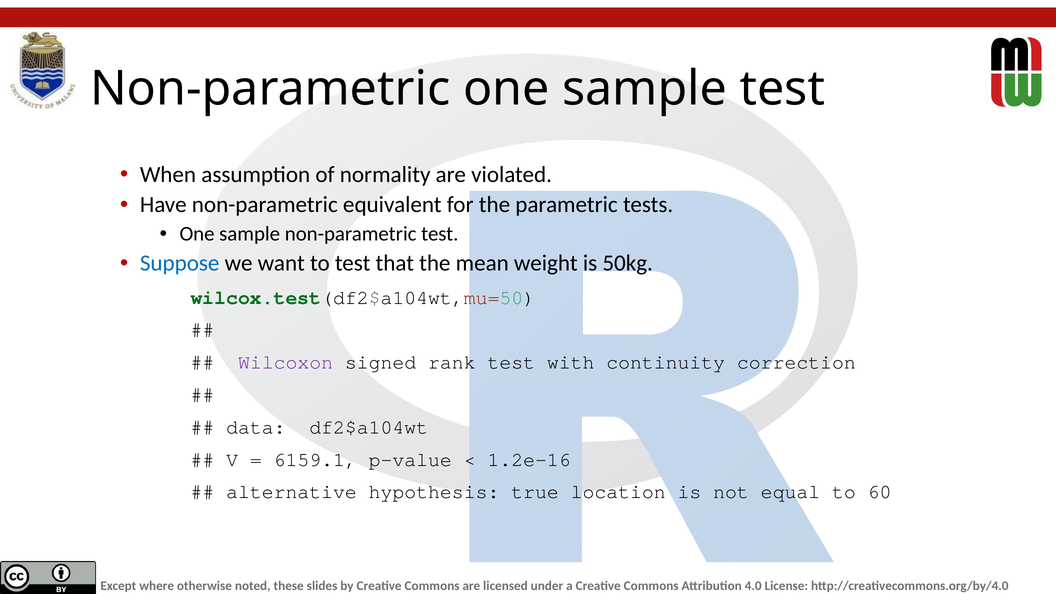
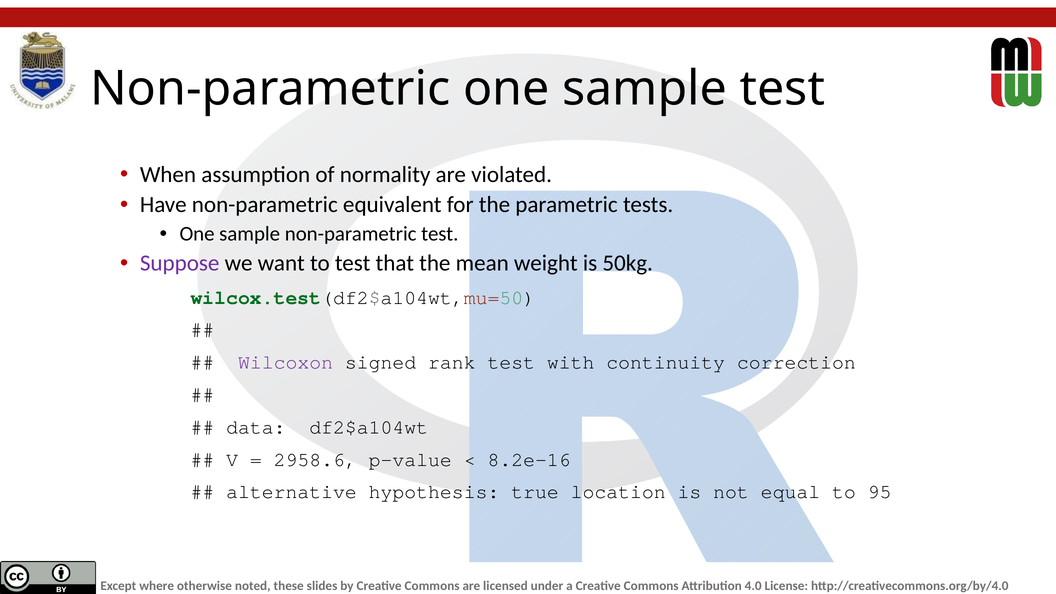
Suppose colour: blue -> purple
6159.1: 6159.1 -> 2958.6
1.2e-16: 1.2e-16 -> 8.2e-16
60: 60 -> 95
